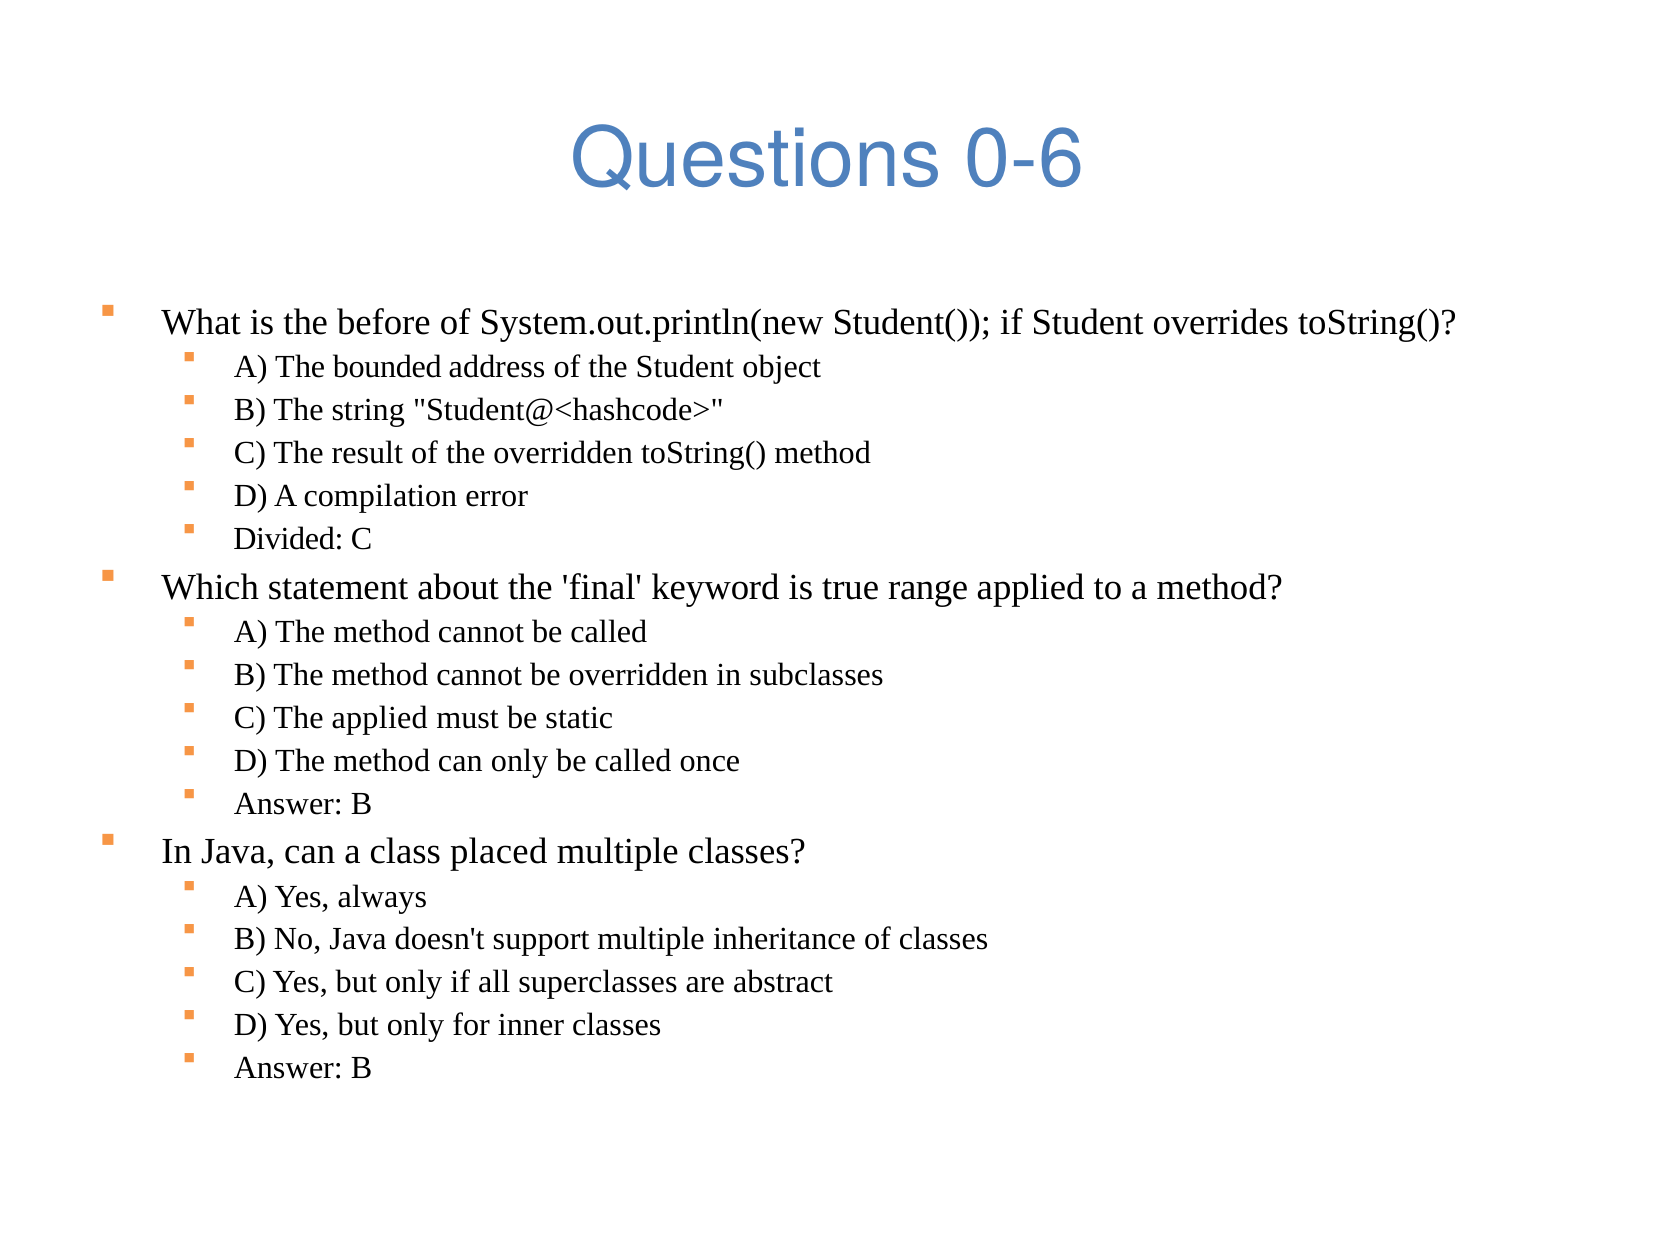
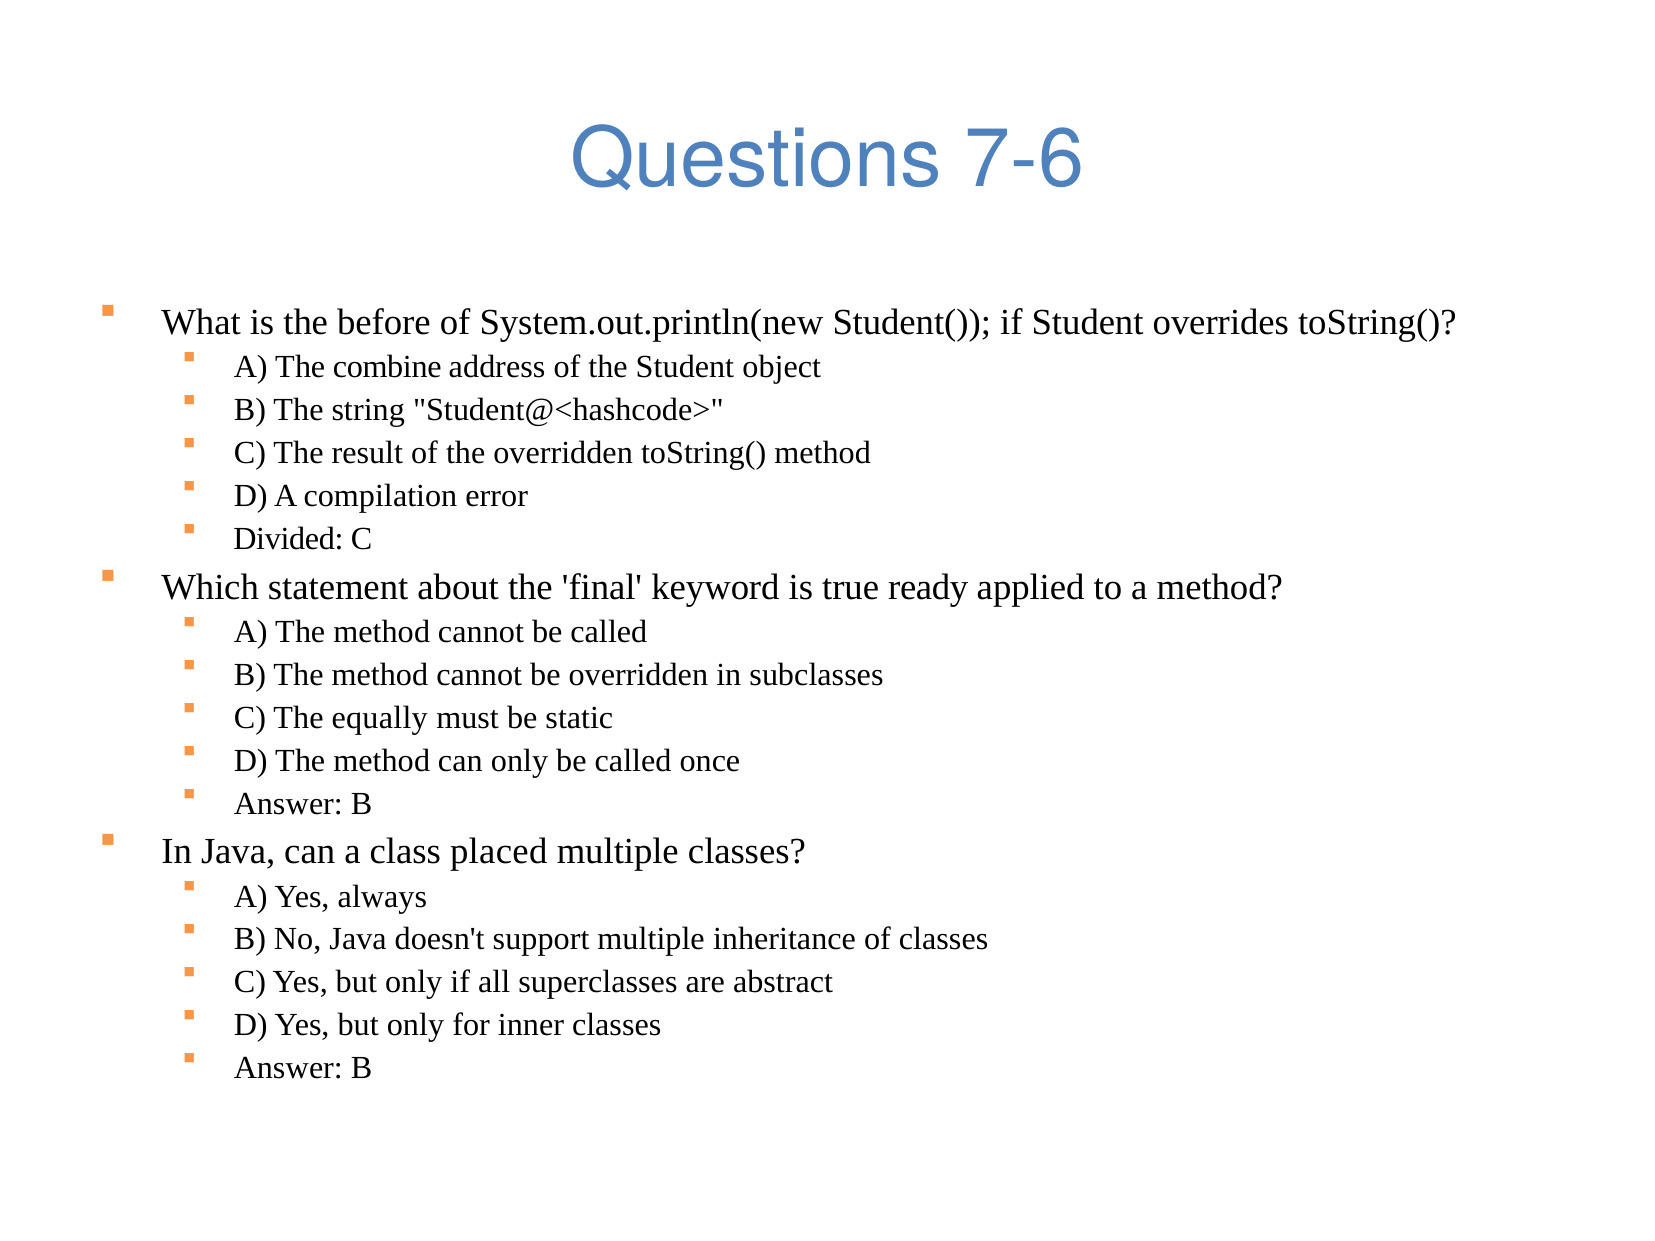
0-6: 0-6 -> 7-6
bounded: bounded -> combine
range: range -> ready
The applied: applied -> equally
